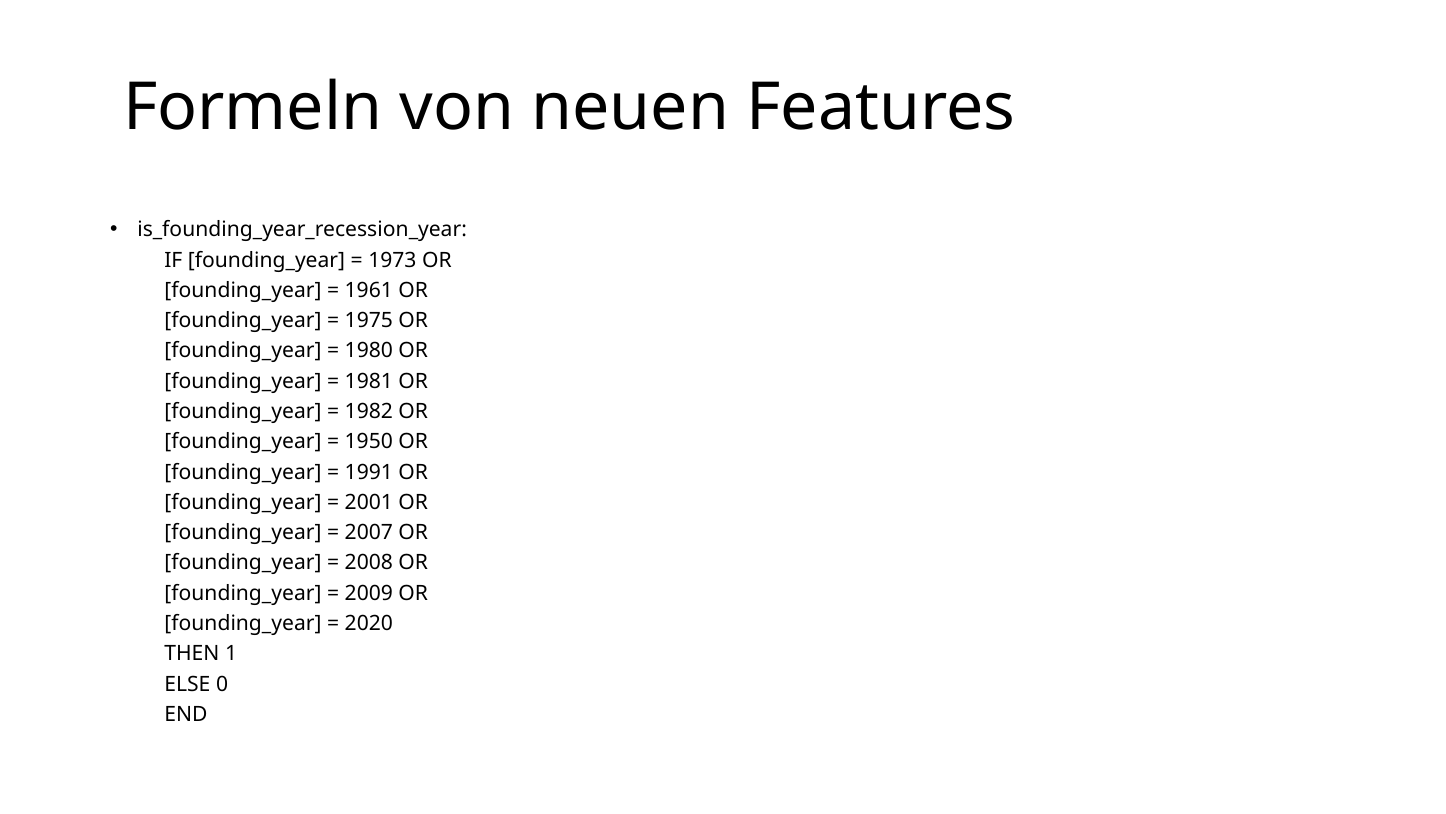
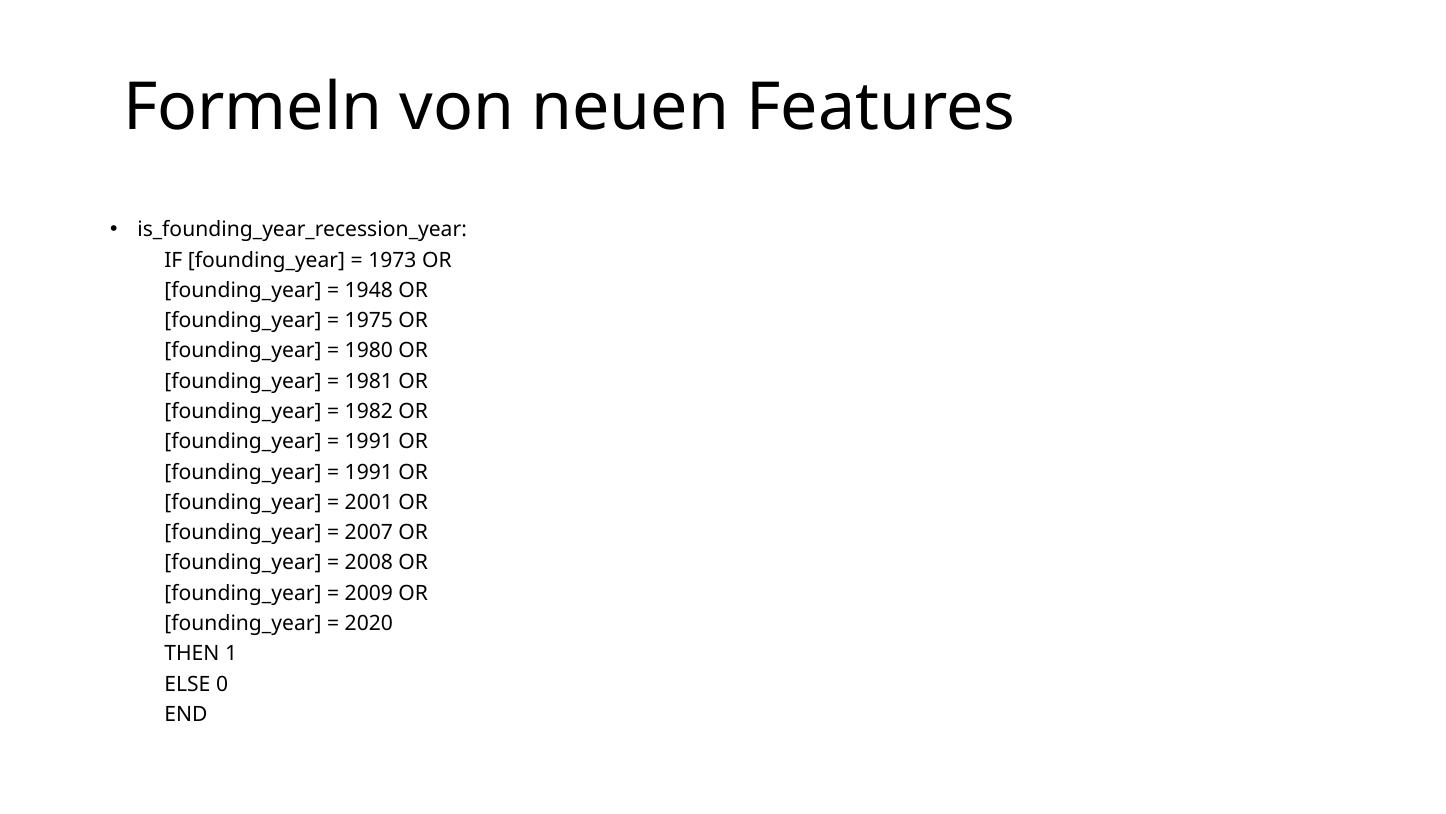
1961: 1961 -> 1948
1950 at (369, 441): 1950 -> 1991
